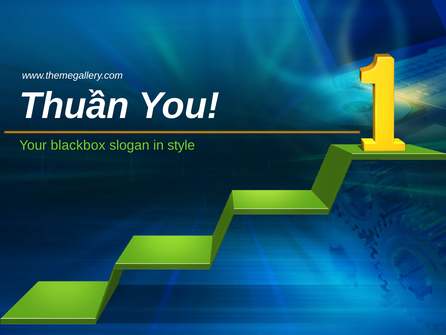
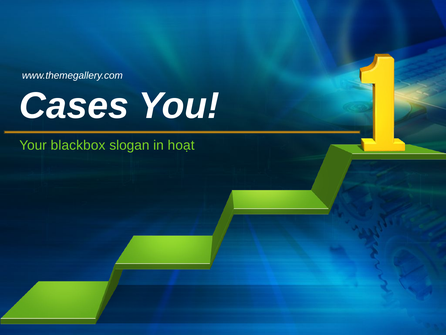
Thuần: Thuần -> Cases
style: style -> hoạt
